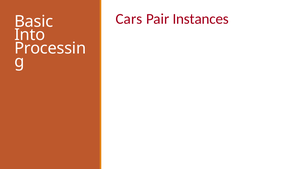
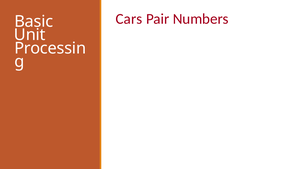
Instances: Instances -> Numbers
Into: Into -> Unit
